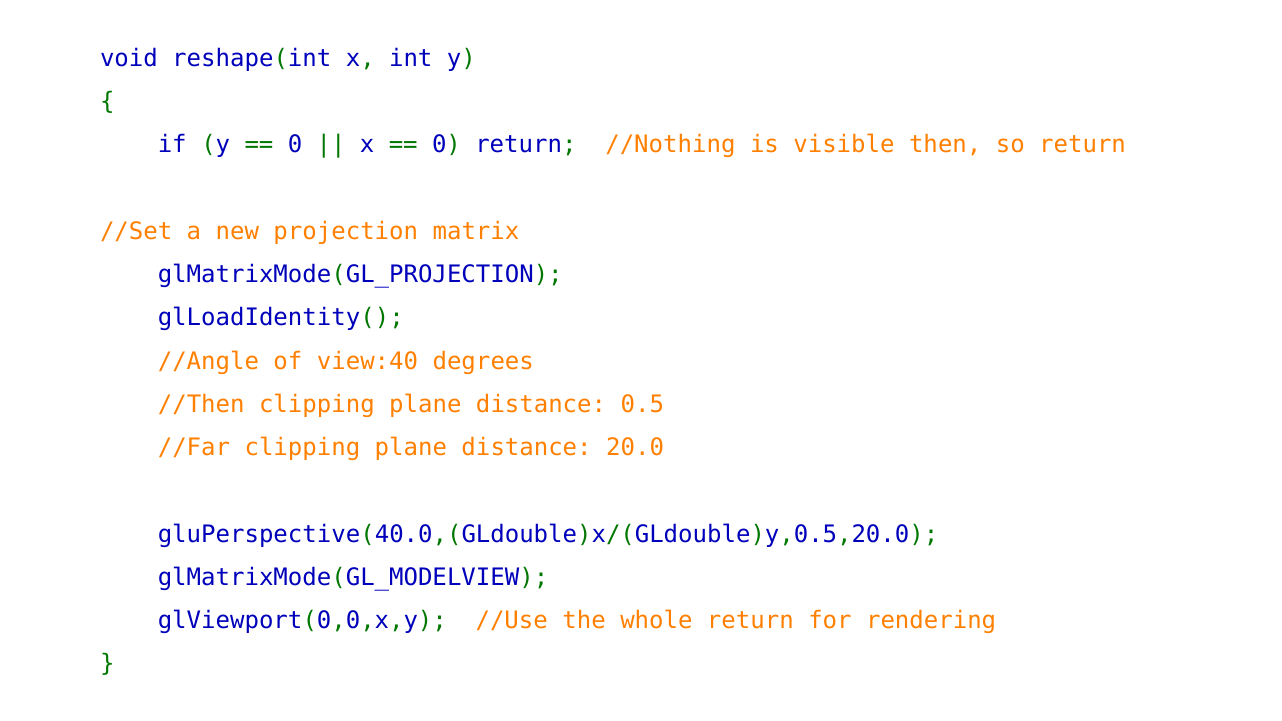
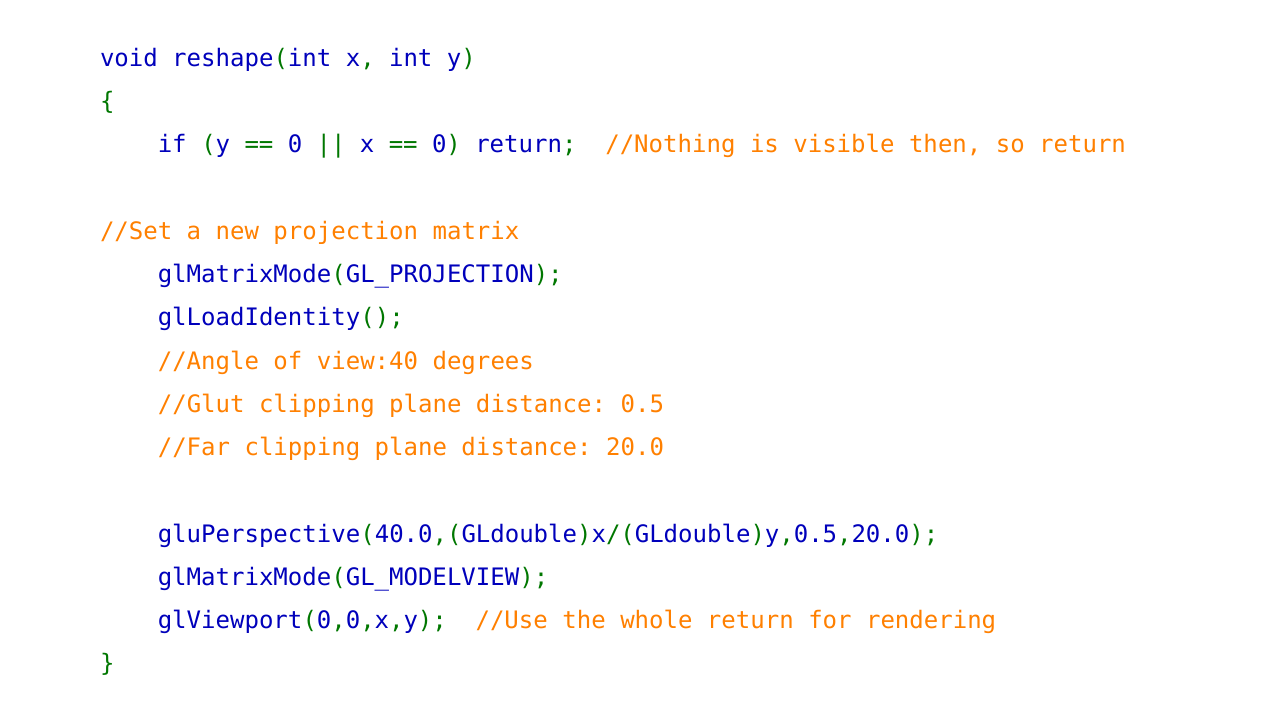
//Then: //Then -> //Glut
